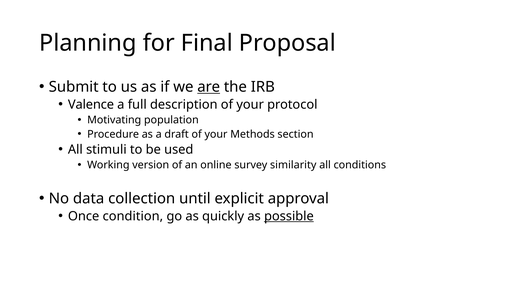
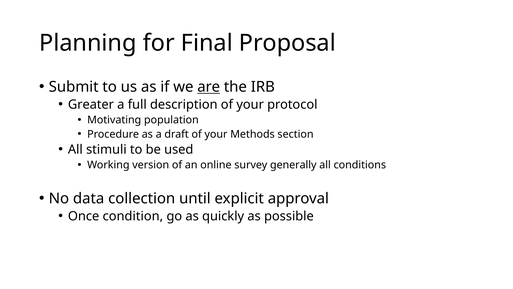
Valence: Valence -> Greater
similarity: similarity -> generally
possible underline: present -> none
